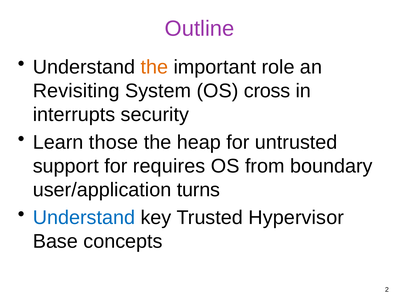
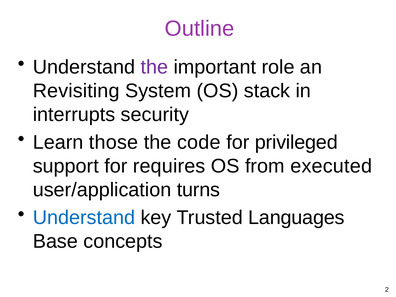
the at (154, 67) colour: orange -> purple
cross: cross -> stack
heap: heap -> code
untrusted: untrusted -> privileged
boundary: boundary -> executed
Hypervisor: Hypervisor -> Languages
